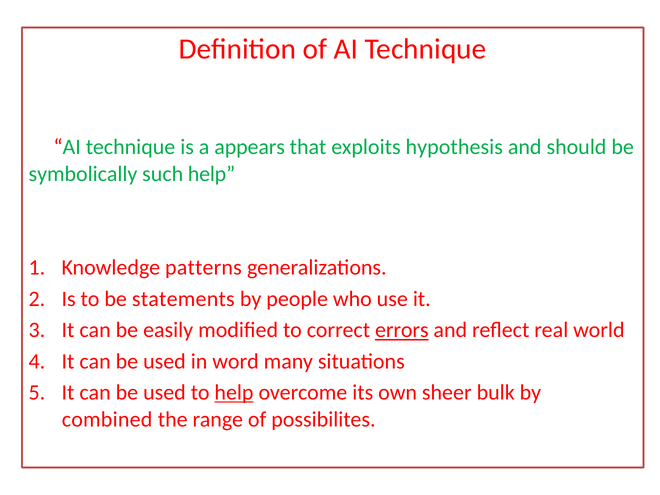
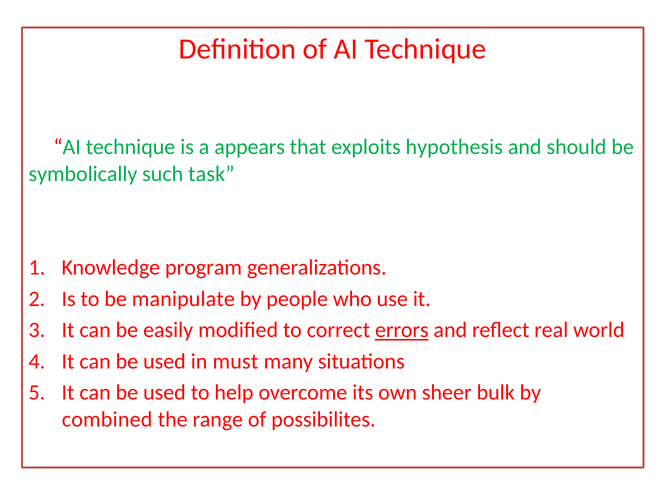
such help: help -> task
patterns: patterns -> program
statements: statements -> manipulate
word: word -> must
help at (234, 393) underline: present -> none
